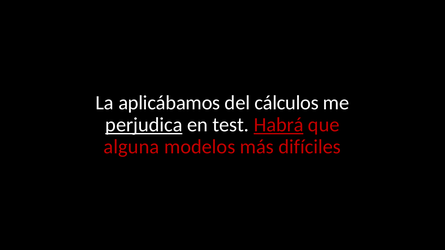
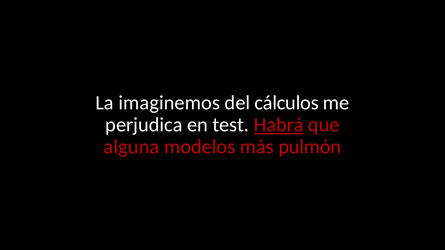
aplicábamos: aplicábamos -> imaginemos
perjudica underline: present -> none
difíciles: difíciles -> pulmón
